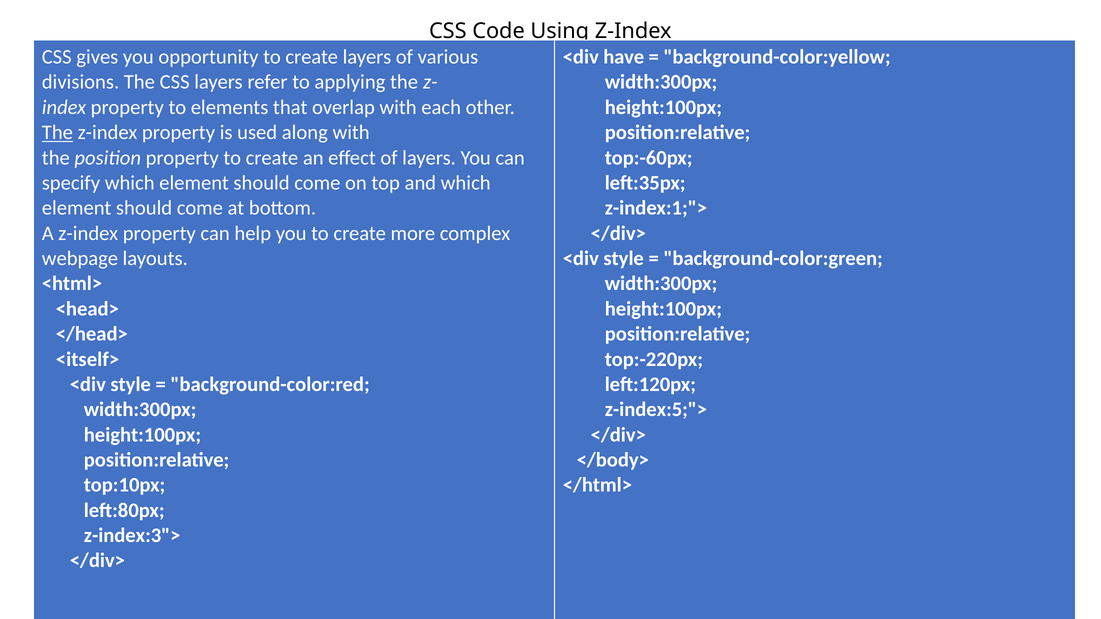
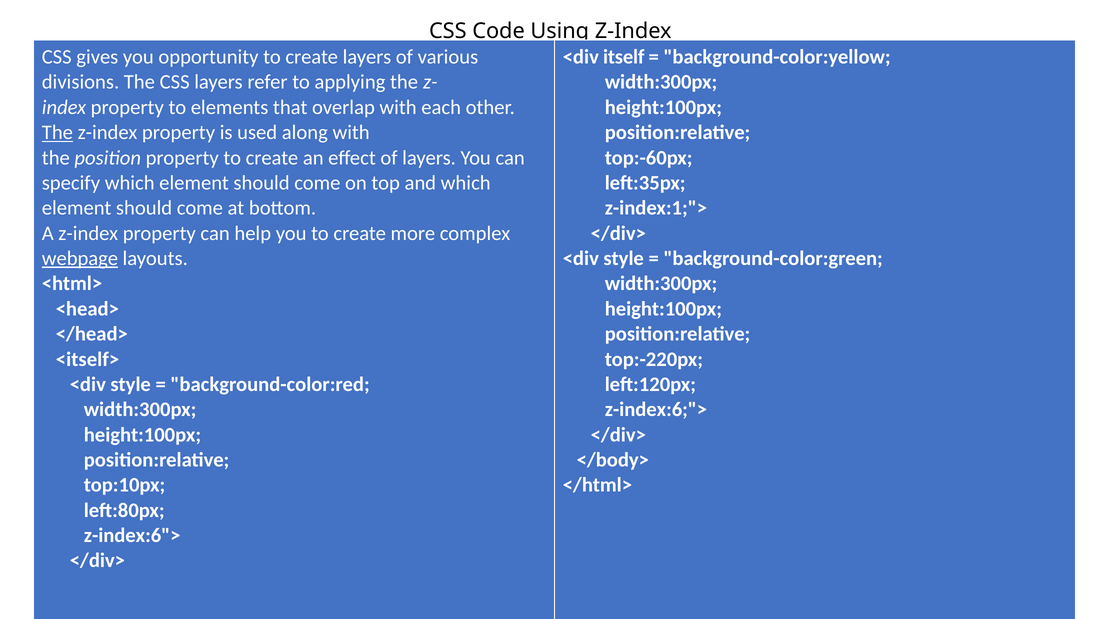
have: have -> itself
webpage underline: none -> present
z-index:5;">: z-index:5;"> -> z-index:6;">
z-index:3">: z-index:3"> -> z-index:6">
